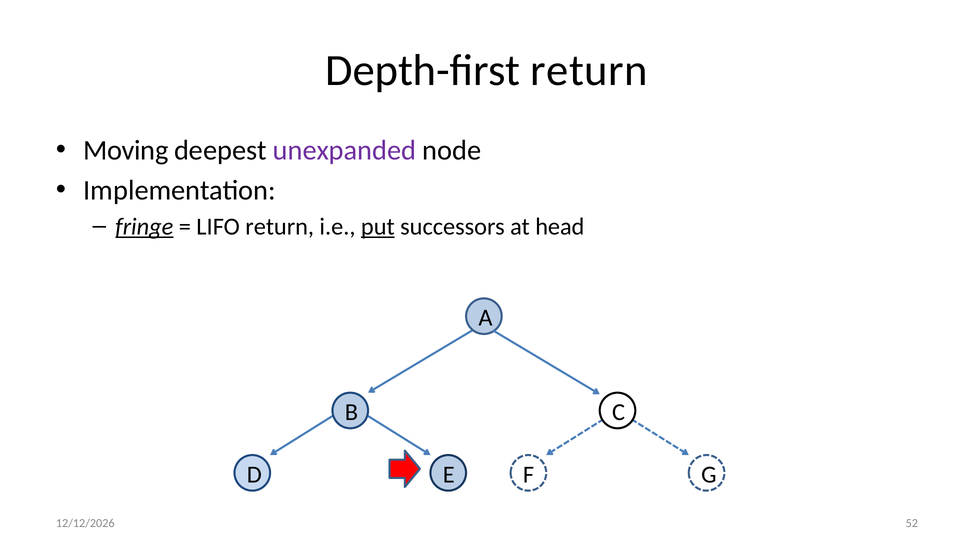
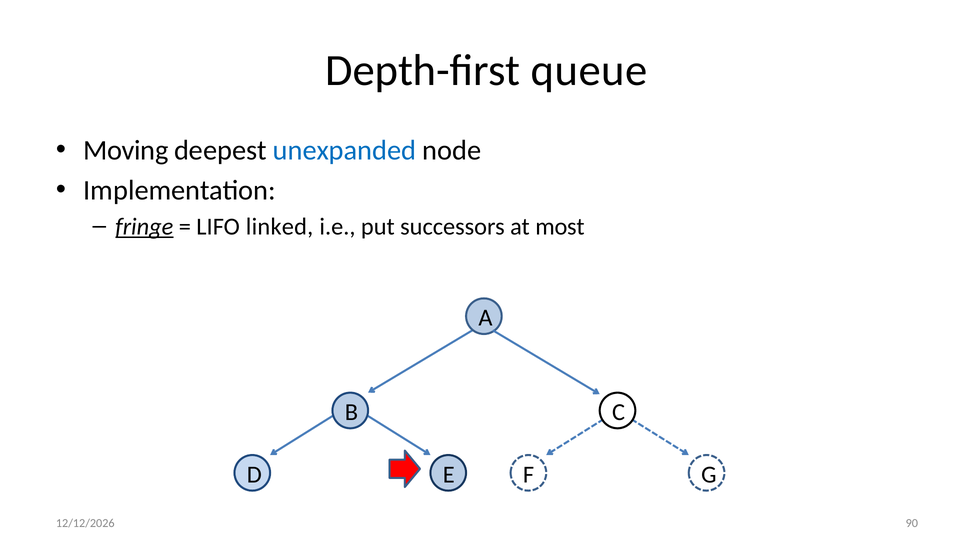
Depth-first return: return -> queue
unexpanded colour: purple -> blue
LIFO return: return -> linked
put underline: present -> none
head: head -> most
52: 52 -> 90
